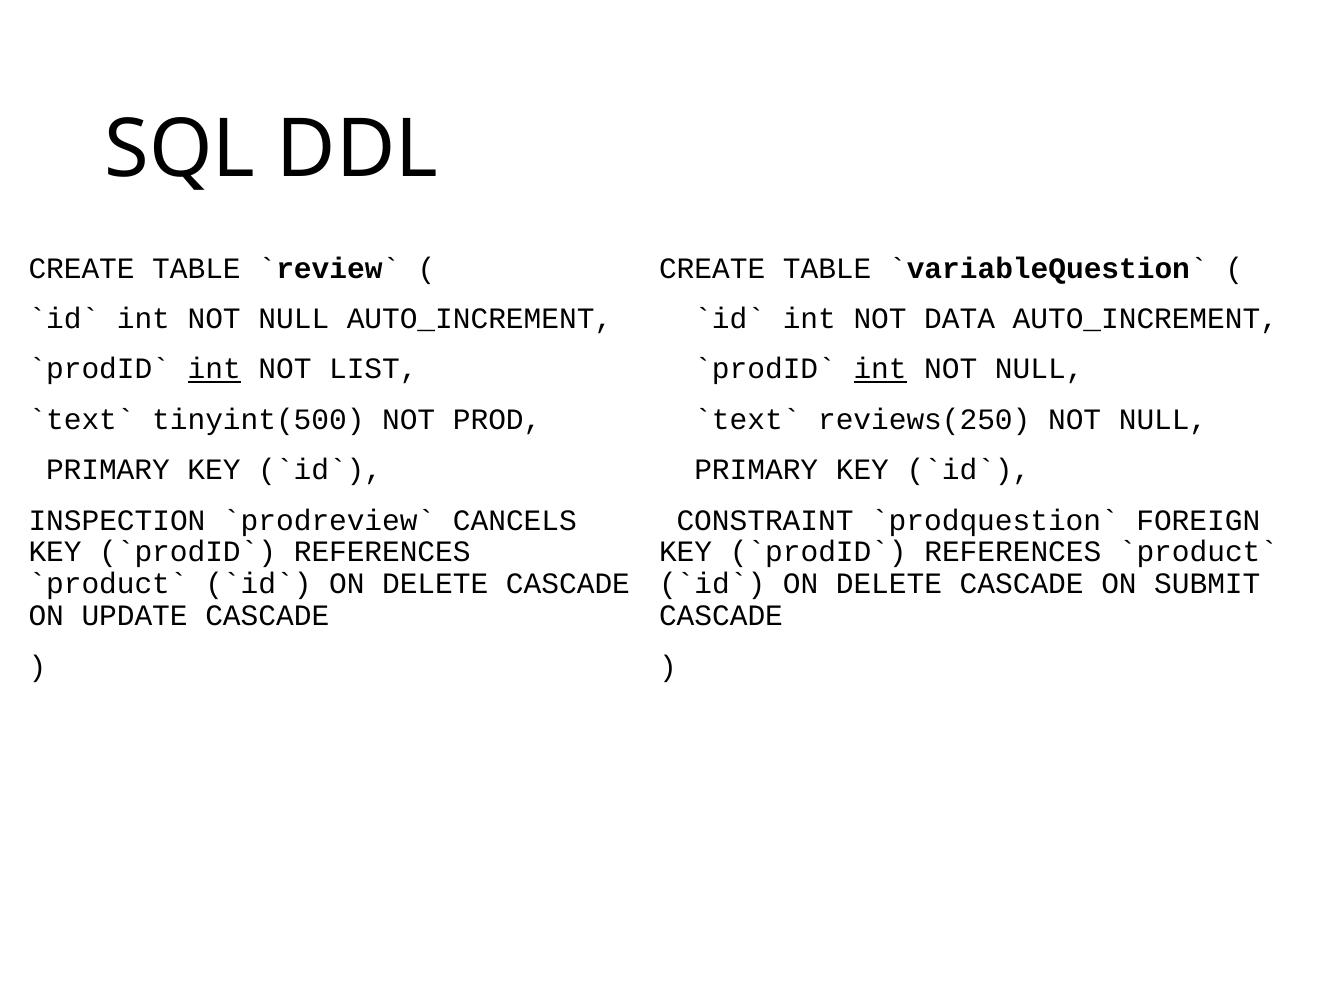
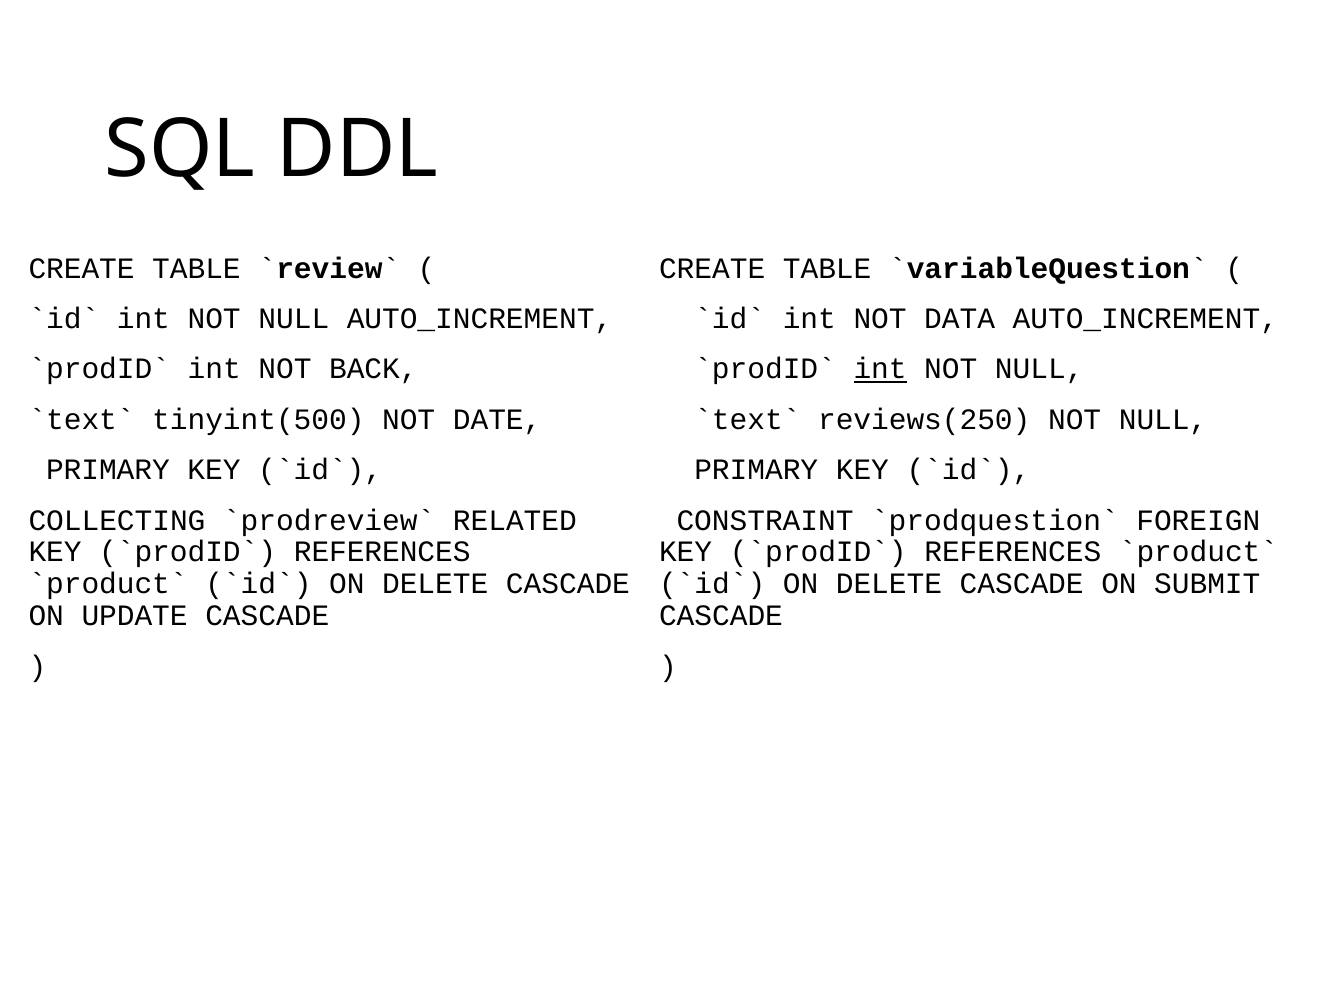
int at (214, 369) underline: present -> none
LIST: LIST -> BACK
PROD: PROD -> DATE
INSPECTION: INSPECTION -> COLLECTING
CANCELS: CANCELS -> RELATED
